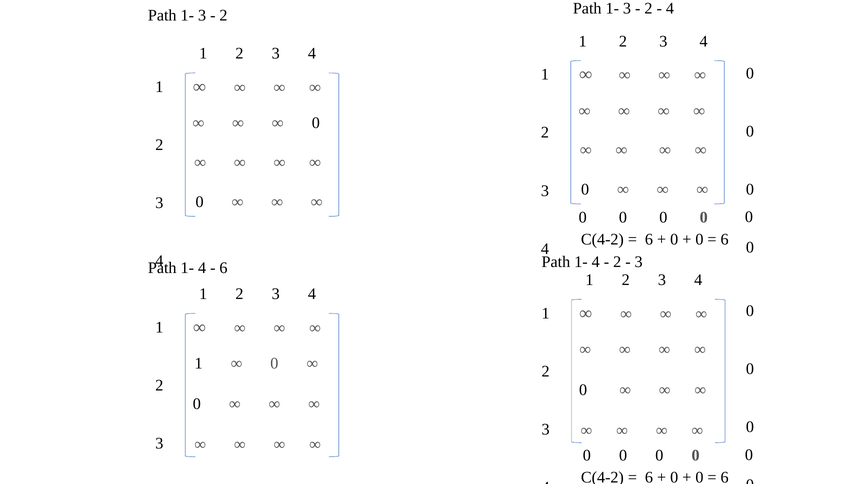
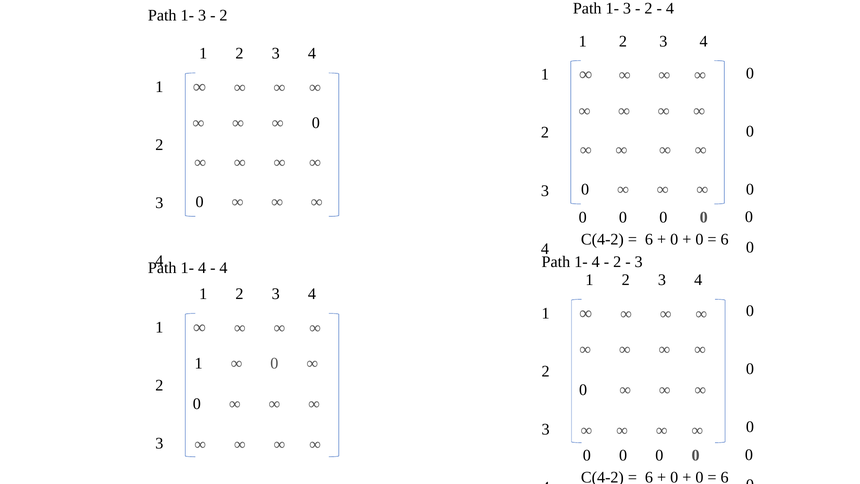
6 at (224, 268): 6 -> 4
